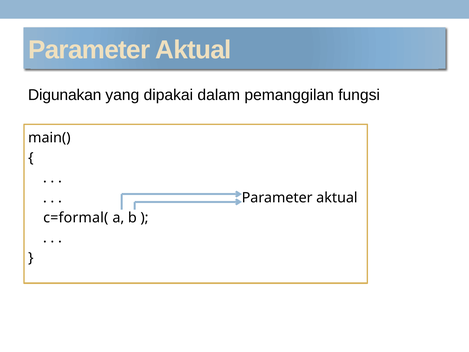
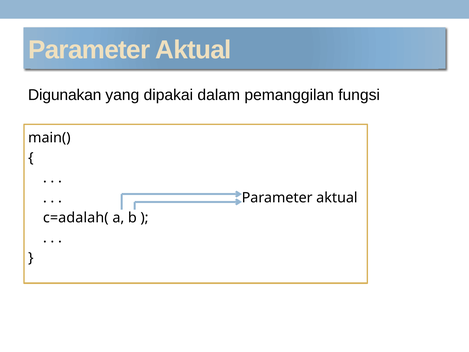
c=formal(: c=formal( -> c=adalah(
